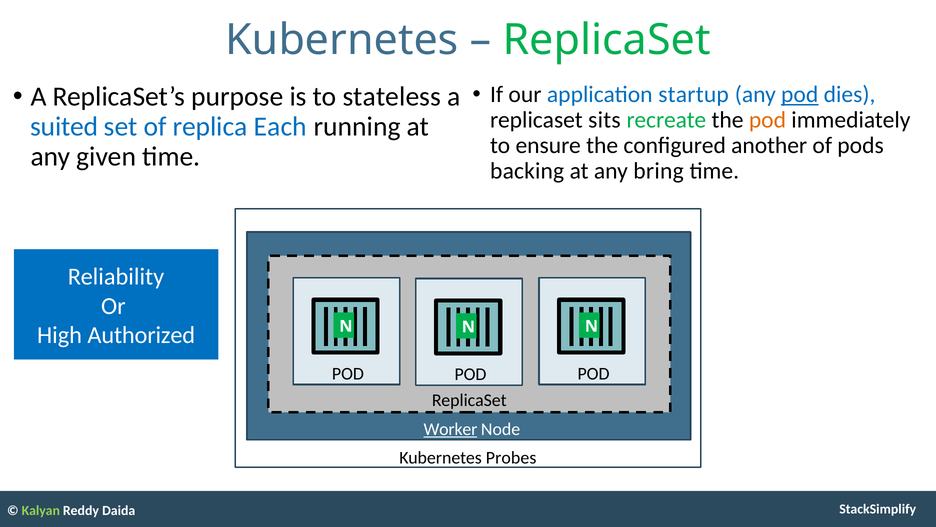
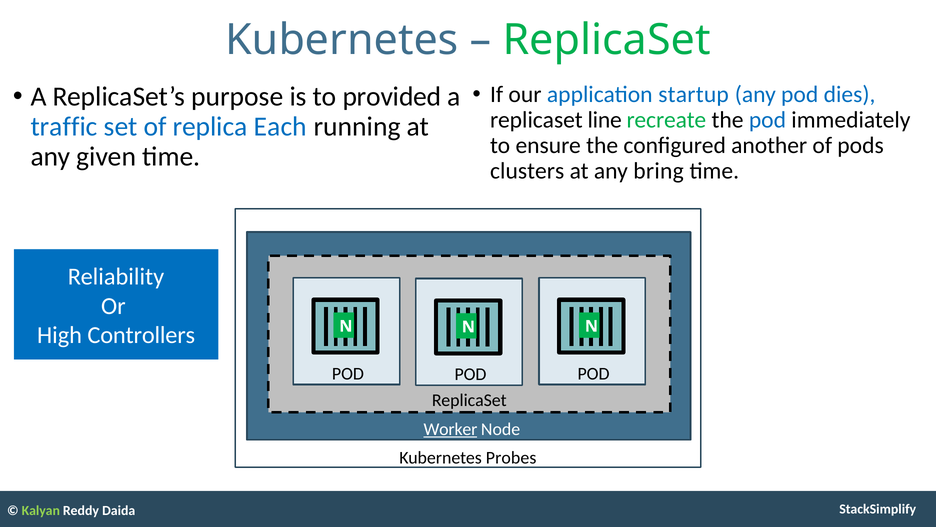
stateless: stateless -> provided
pod at (800, 95) underline: present -> none
sits: sits -> line
pod at (767, 120) colour: orange -> blue
suited: suited -> traffic
backing: backing -> clusters
Authorized: Authorized -> Controllers
